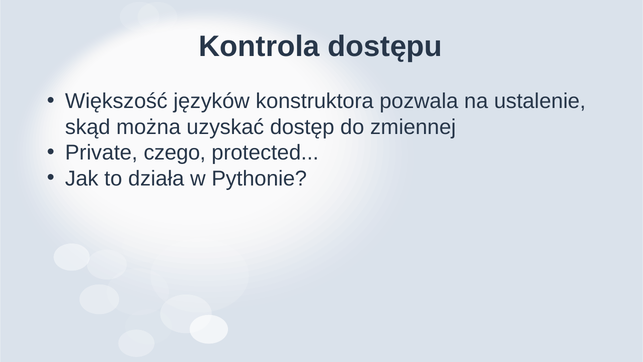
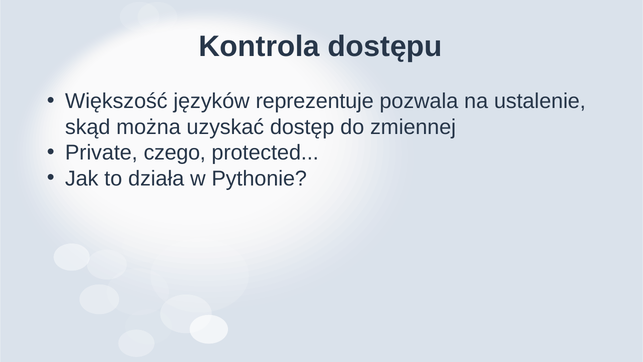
konstruktora: konstruktora -> reprezentuje
